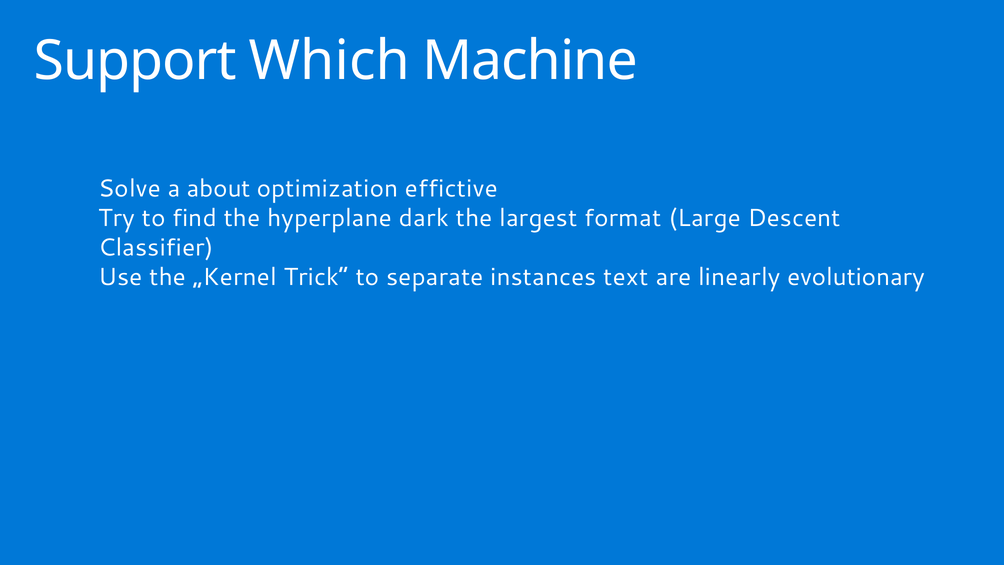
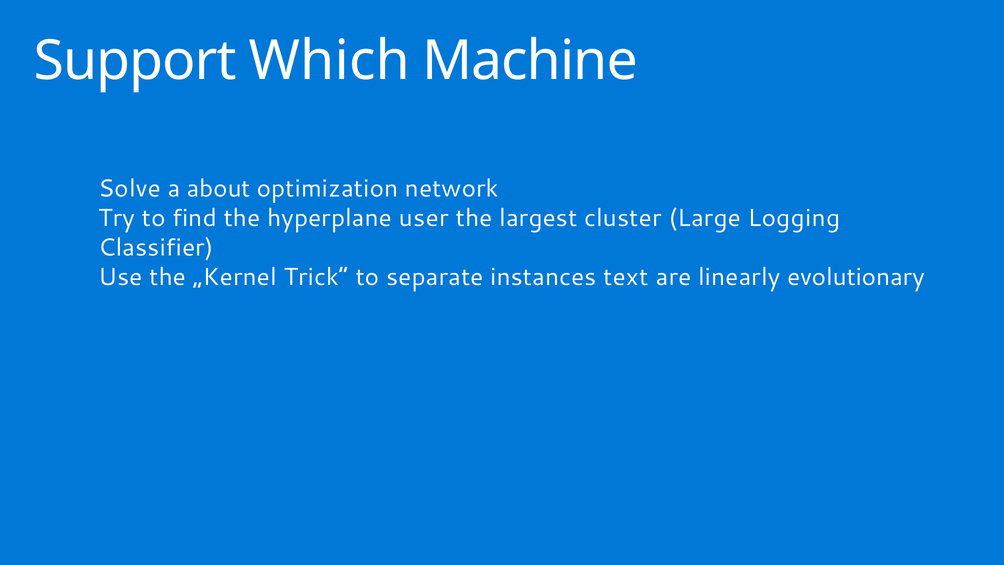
effictive: effictive -> network
dark: dark -> user
format: format -> cluster
Descent: Descent -> Logging
